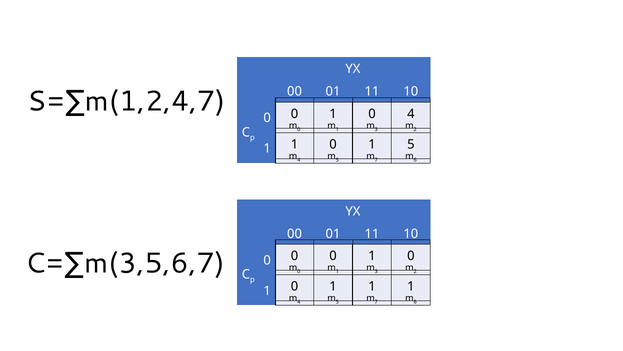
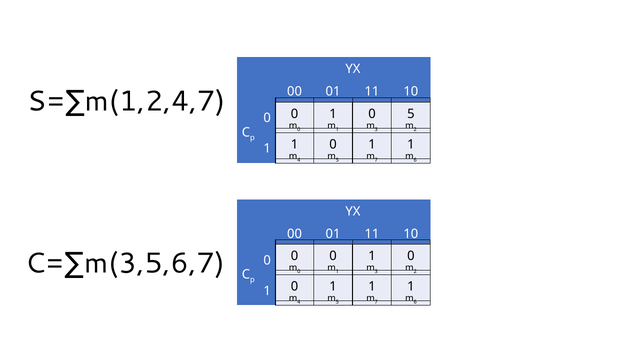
0 4: 4 -> 5
1 0 1 5: 5 -> 1
